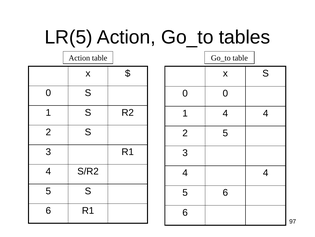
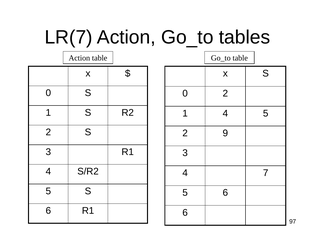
LR(5: LR(5 -> LR(7
0 0: 0 -> 2
1 4 4: 4 -> 5
2 5: 5 -> 9
4 at (266, 172): 4 -> 7
